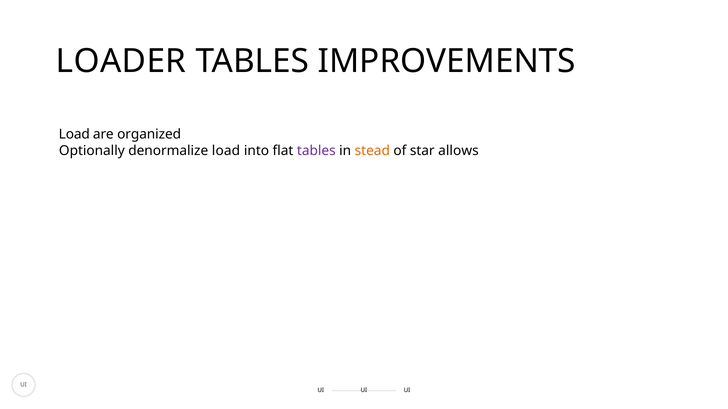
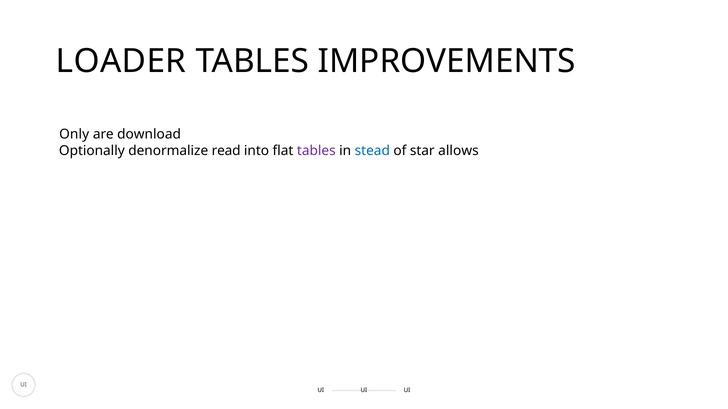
Load at (74, 135): Load -> Only
organized: organized -> download
denormalize load: load -> read
stead colour: orange -> blue
